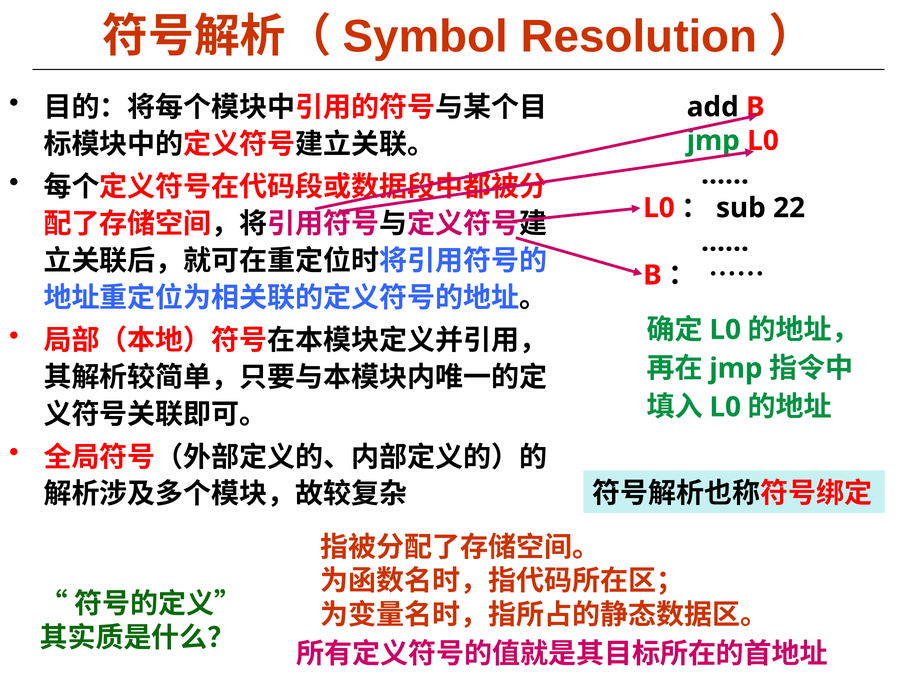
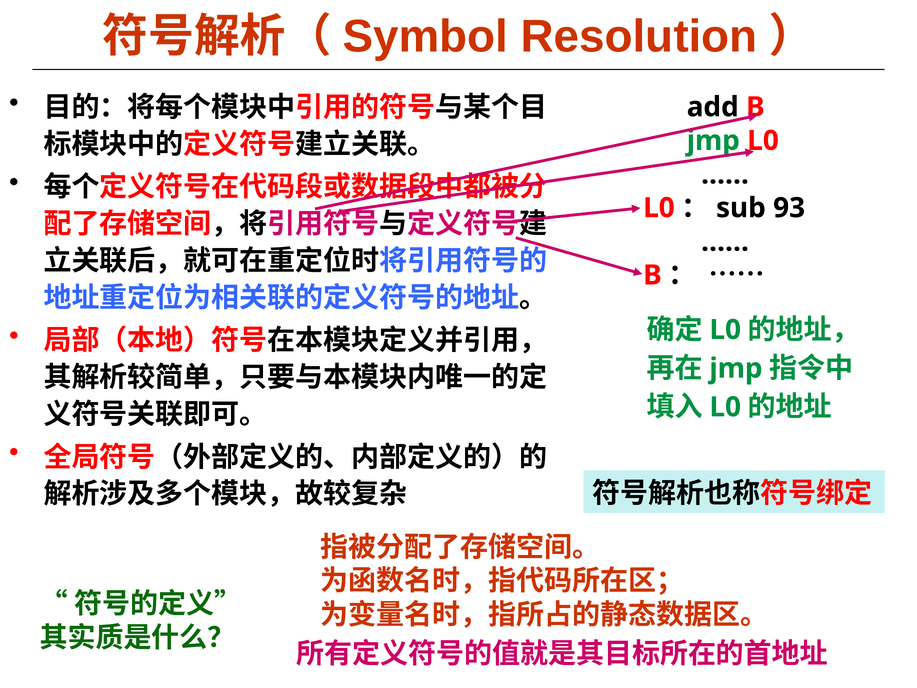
22: 22 -> 93
